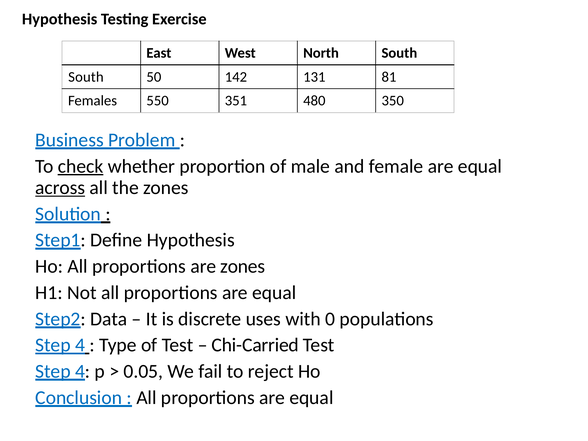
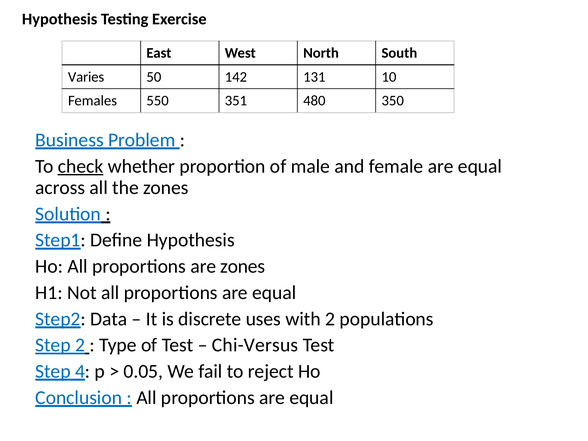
South at (86, 77): South -> Varies
81: 81 -> 10
across underline: present -> none
with 0: 0 -> 2
4 at (80, 345): 4 -> 2
Chi-Carried: Chi-Carried -> Chi-Versus
